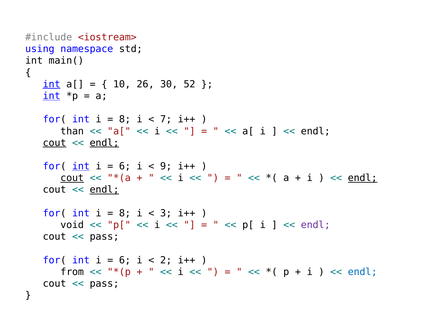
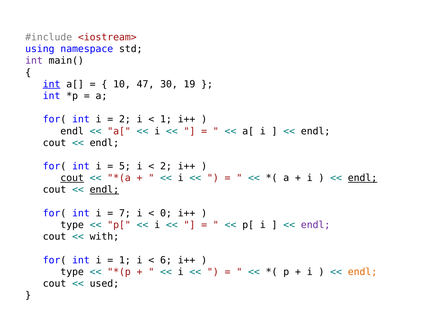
int at (34, 61) colour: black -> purple
26: 26 -> 47
52: 52 -> 19
int at (52, 96) underline: present -> none
8 at (125, 119): 8 -> 2
7 at (166, 119): 7 -> 1
than at (72, 131): than -> endl
cout at (55, 143) underline: present -> none
endl at (104, 143) underline: present -> none
int at (81, 166) underline: present -> none
6 at (125, 166): 6 -> 5
9 at (166, 166): 9 -> 2
8 at (125, 213): 8 -> 7
3: 3 -> 0
void at (72, 225): void -> type
pass at (104, 237): pass -> with
6 at (125, 260): 6 -> 1
2: 2 -> 6
from at (72, 272): from -> type
endl at (363, 272) colour: blue -> orange
pass at (104, 284): pass -> used
